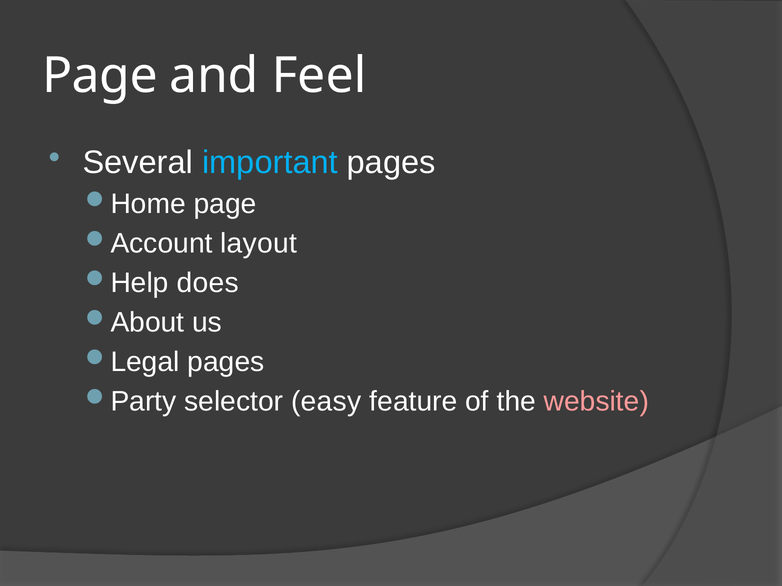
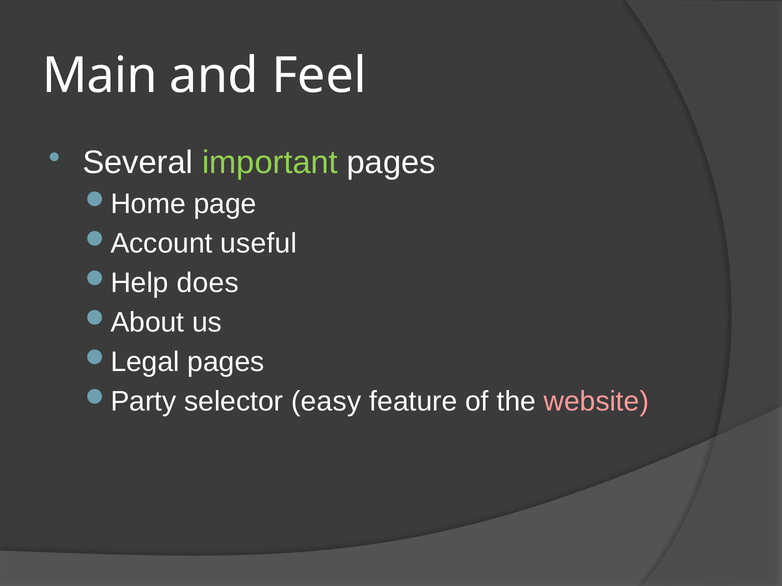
Page at (100, 76): Page -> Main
important colour: light blue -> light green
layout: layout -> useful
